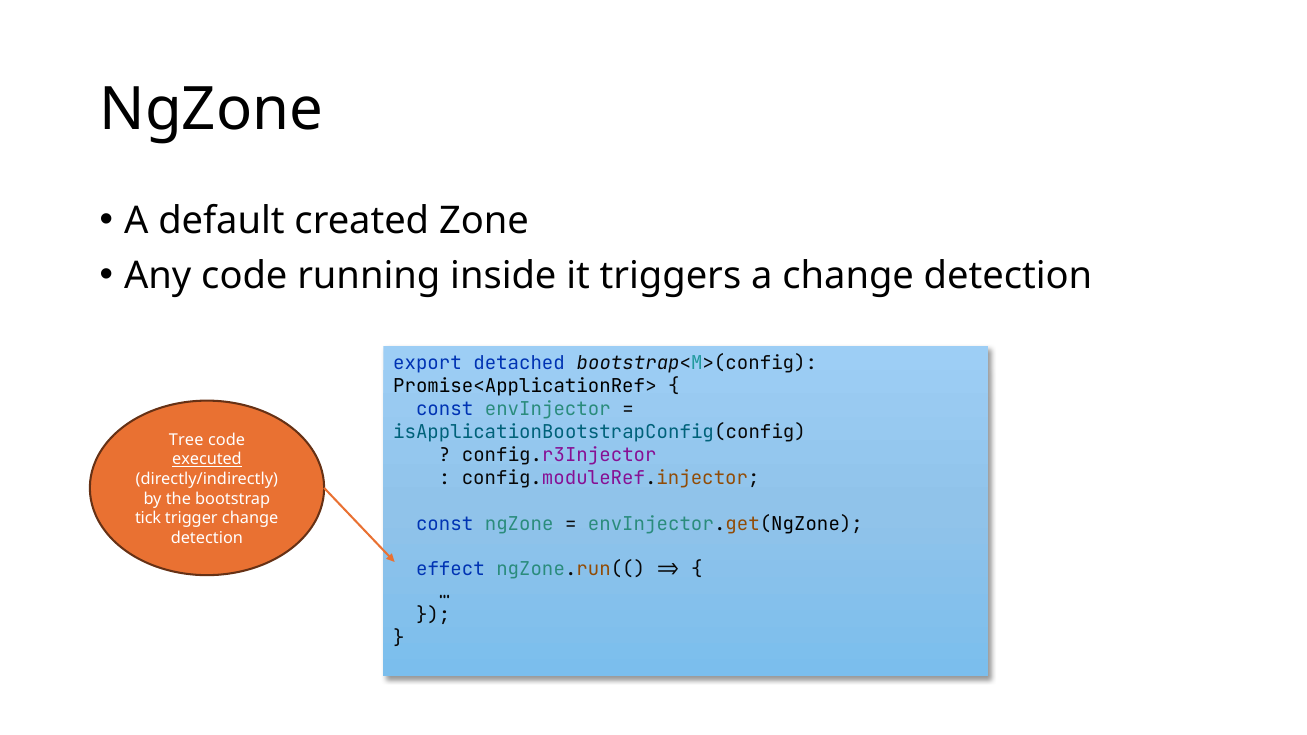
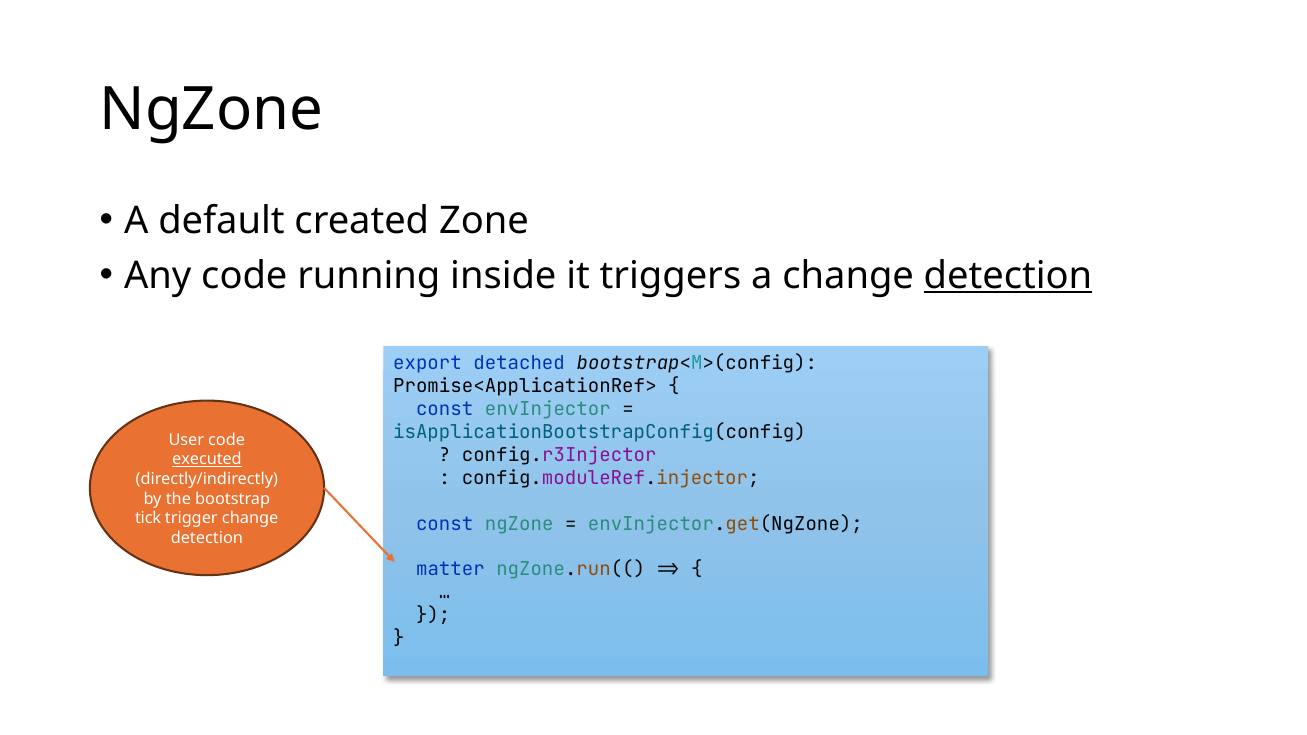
detection at (1008, 276) underline: none -> present
Tree: Tree -> User
effect: effect -> matter
